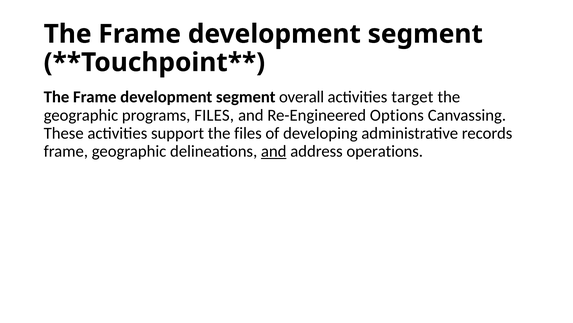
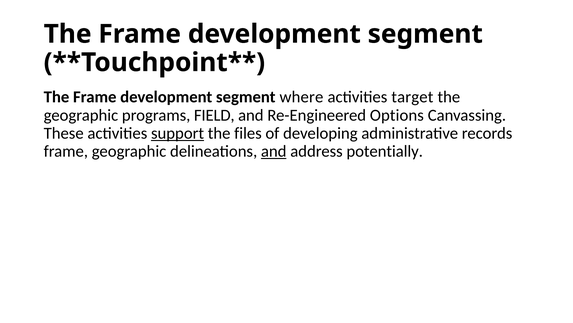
overall: overall -> where
programs FILES: FILES -> FIELD
support underline: none -> present
operations: operations -> potentially
